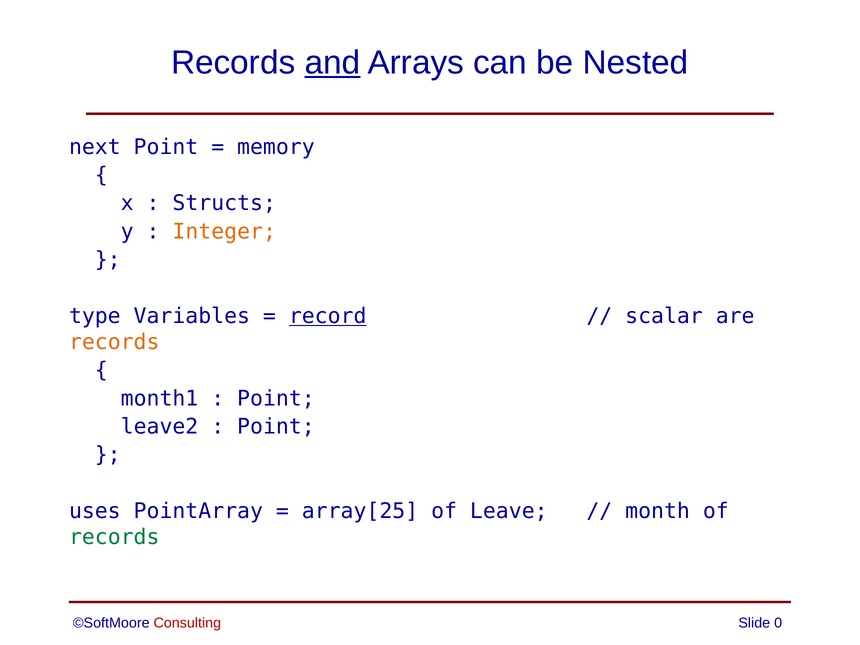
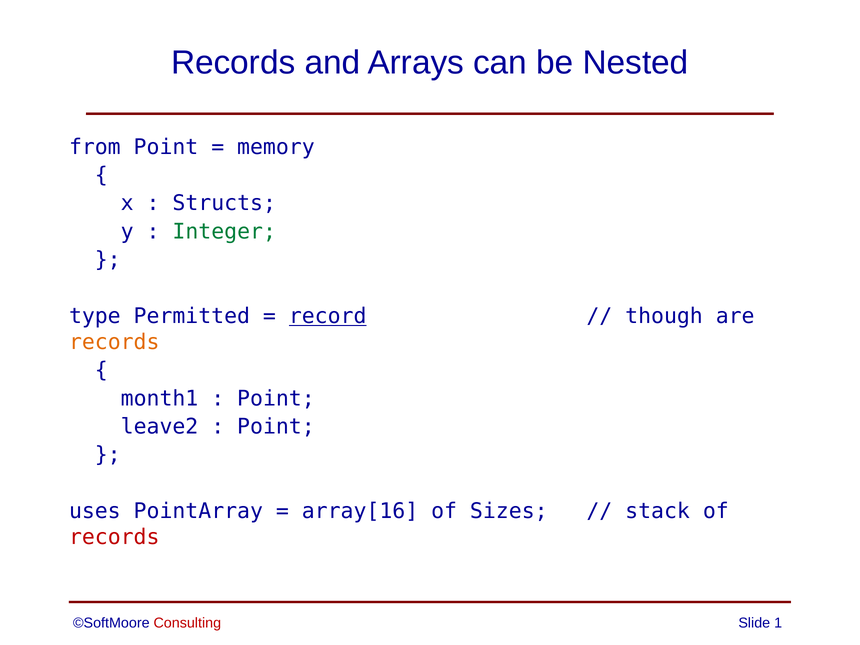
and underline: present -> none
next: next -> from
Integer colour: orange -> green
Variables: Variables -> Permitted
scalar: scalar -> though
array[25: array[25 -> array[16
Leave: Leave -> Sizes
month: month -> stack
records at (114, 537) colour: green -> red
0: 0 -> 1
